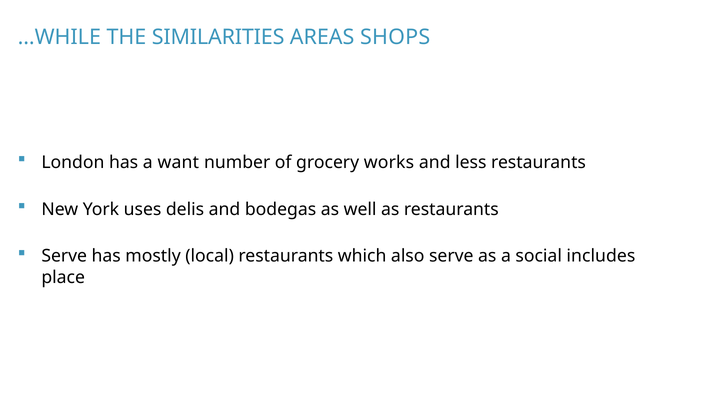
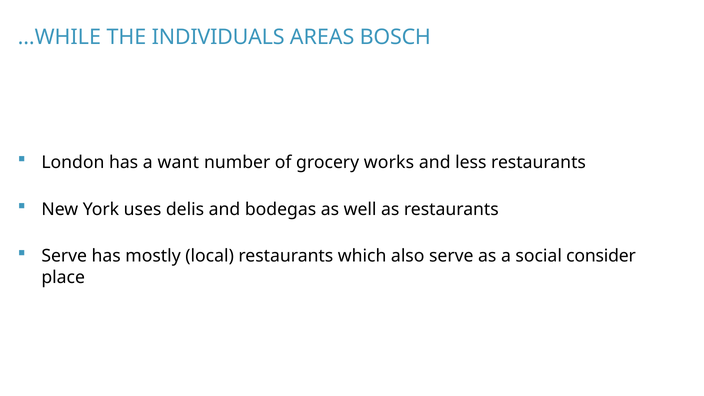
SIMILARITIES: SIMILARITIES -> INDIVIDUALS
SHOPS: SHOPS -> BOSCH
includes: includes -> consider
